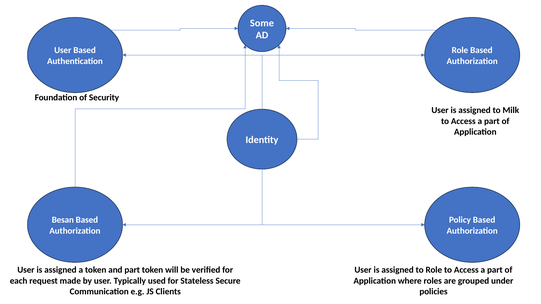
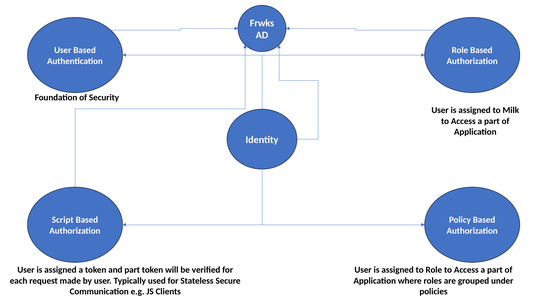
Some: Some -> Frwks
Besan: Besan -> Script
